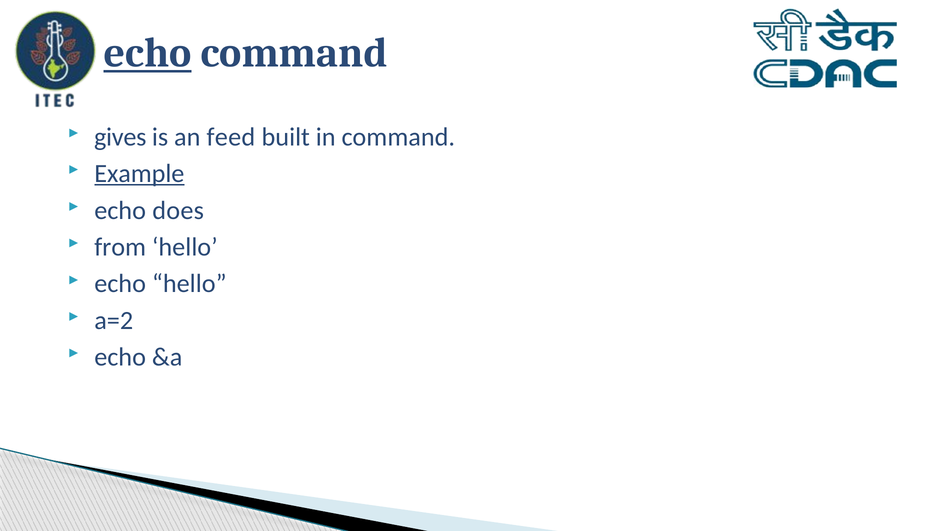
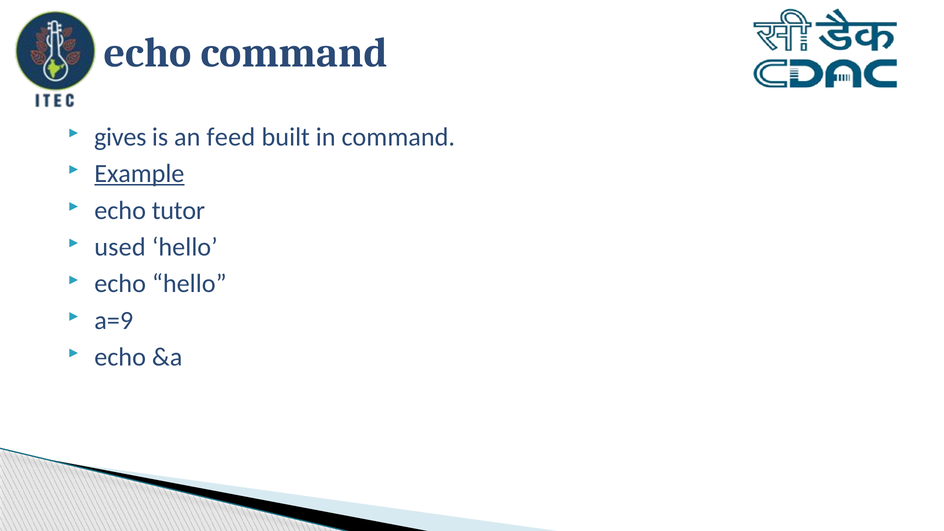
echo at (148, 53) underline: present -> none
does: does -> tutor
from: from -> used
a=2: a=2 -> a=9
